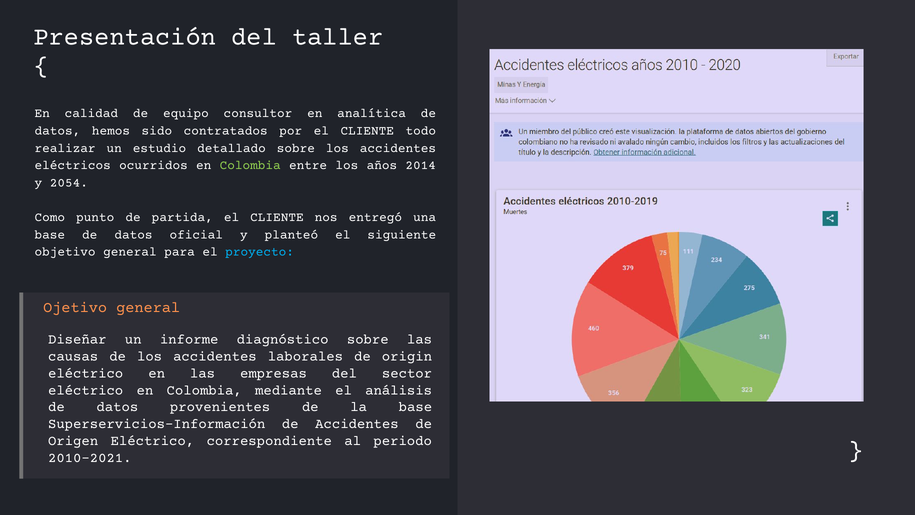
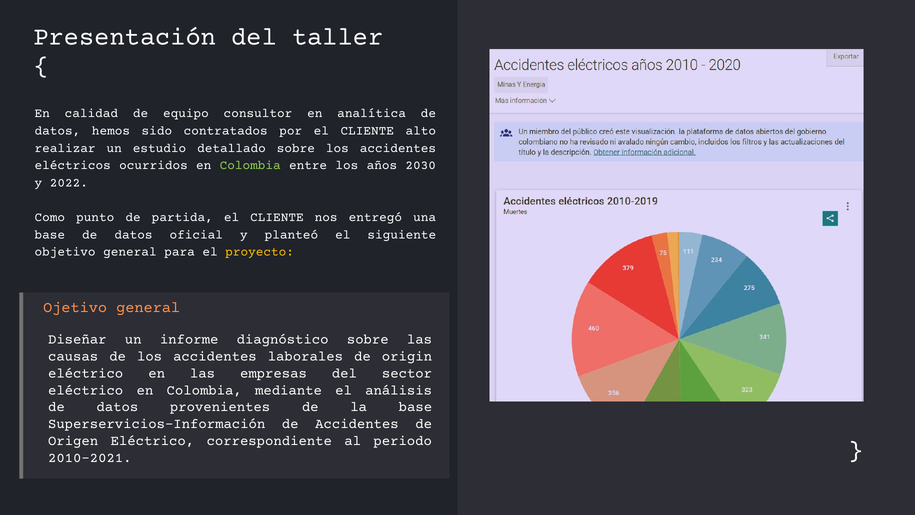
todo: todo -> alto
2014: 2014 -> 2030
2054: 2054 -> 2022
proyecto colour: light blue -> yellow
